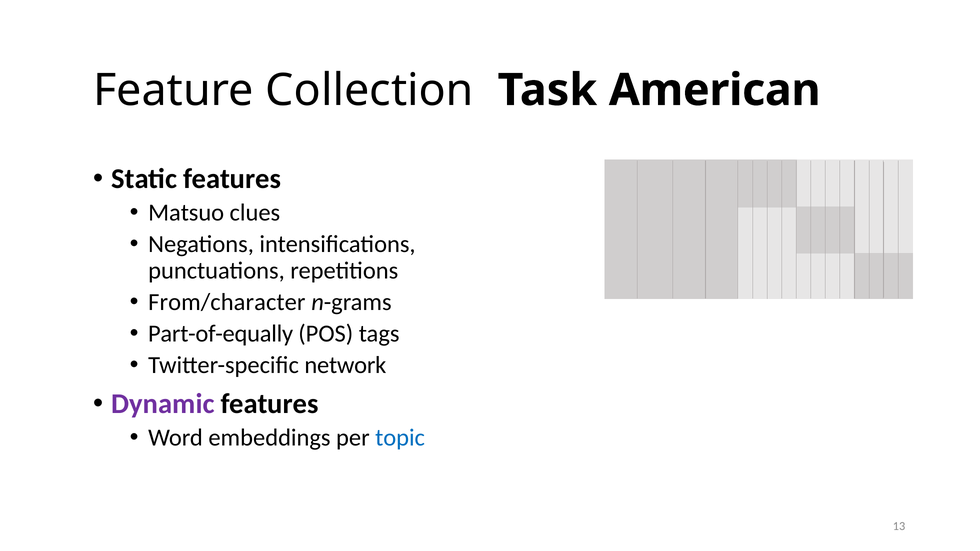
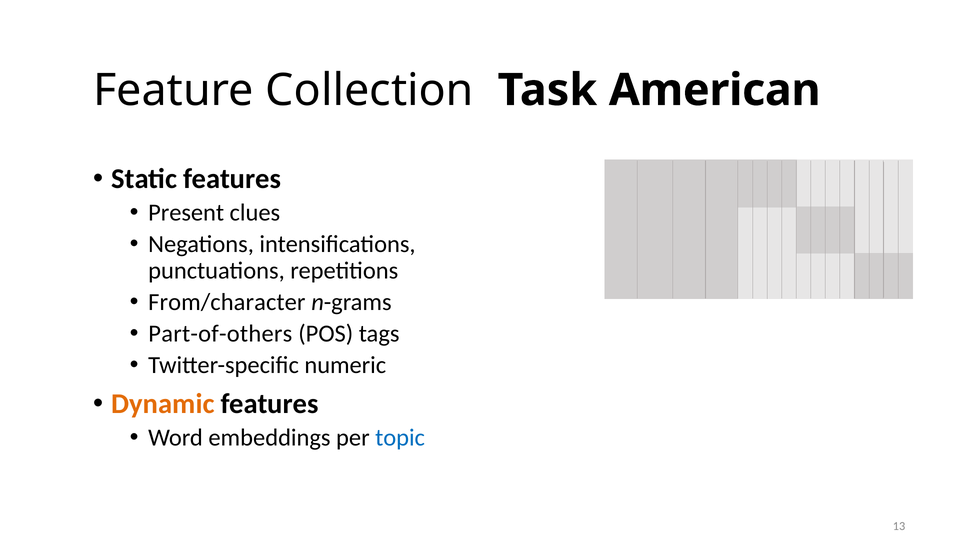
Matsuo: Matsuo -> Present
Part-of-equally: Part-of-equally -> Part-of-others
network: network -> numeric
Dynamic colour: purple -> orange
